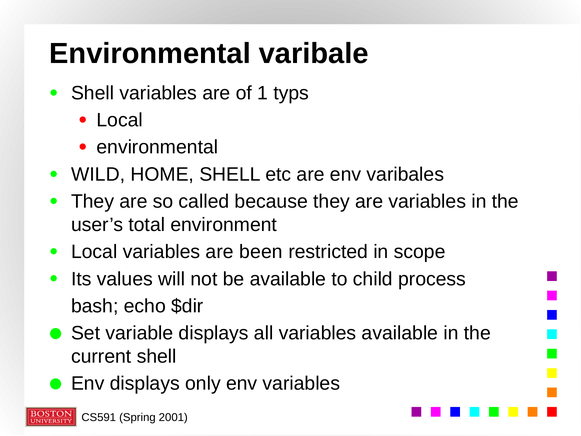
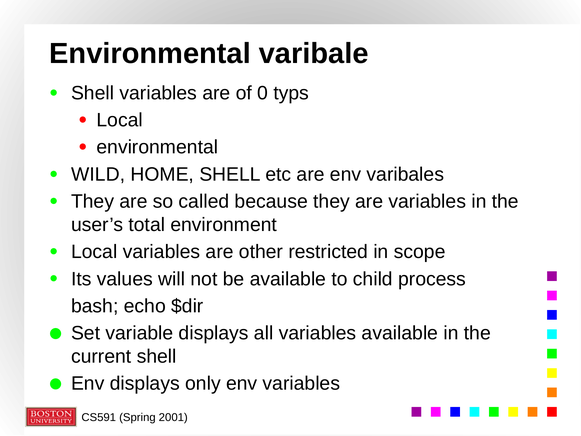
1: 1 -> 0
been: been -> other
